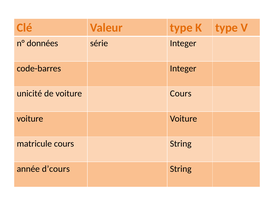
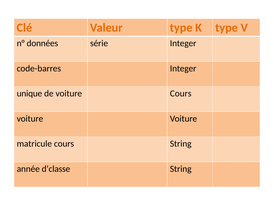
unicité: unicité -> unique
d’cours: d’cours -> d’classe
